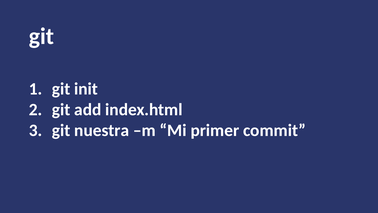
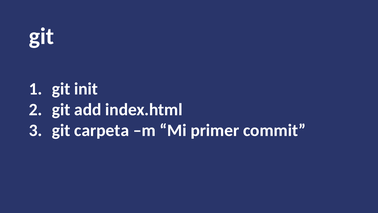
nuestra: nuestra -> carpeta
